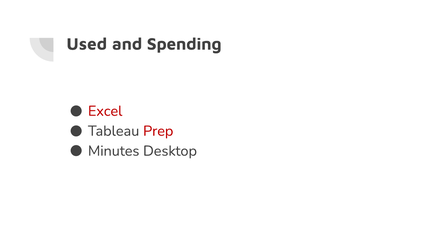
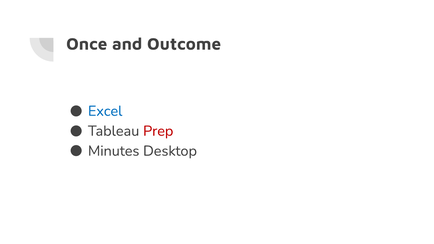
Used: Used -> Once
Spending: Spending -> Outcome
Excel colour: red -> blue
